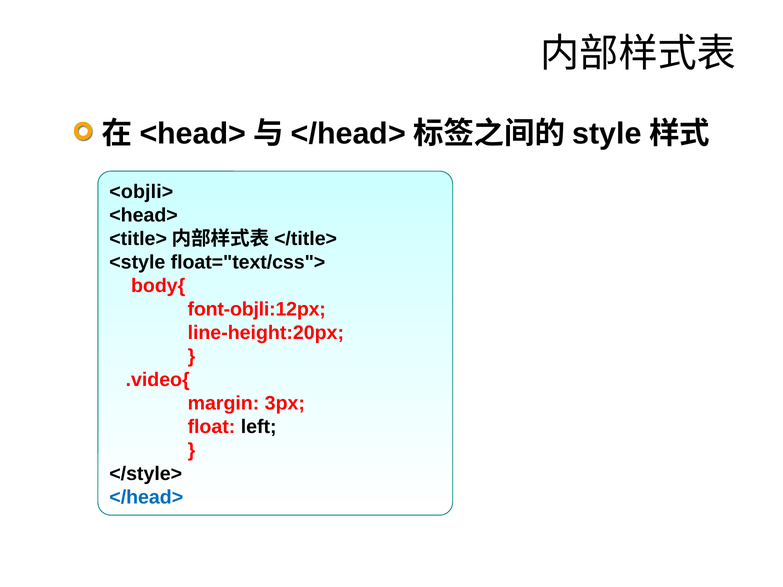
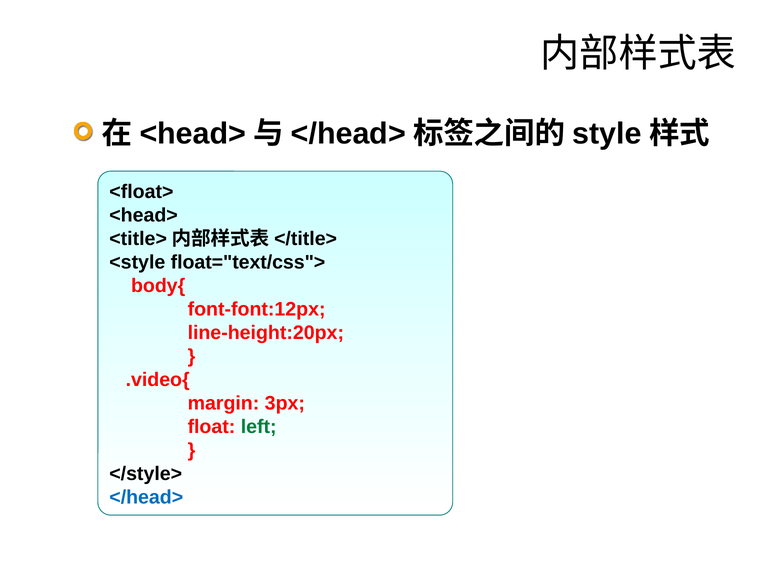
<objli>: <objli> -> <float>
font-objli:12px: font-objli:12px -> font-font:12px
left colour: black -> green
